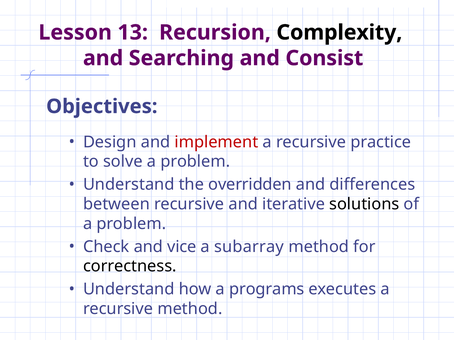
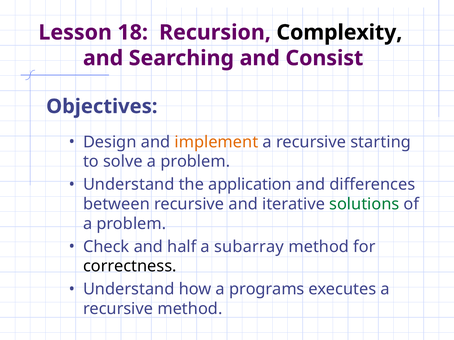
13: 13 -> 18
implement colour: red -> orange
practice: practice -> starting
overridden: overridden -> application
solutions colour: black -> green
vice: vice -> half
